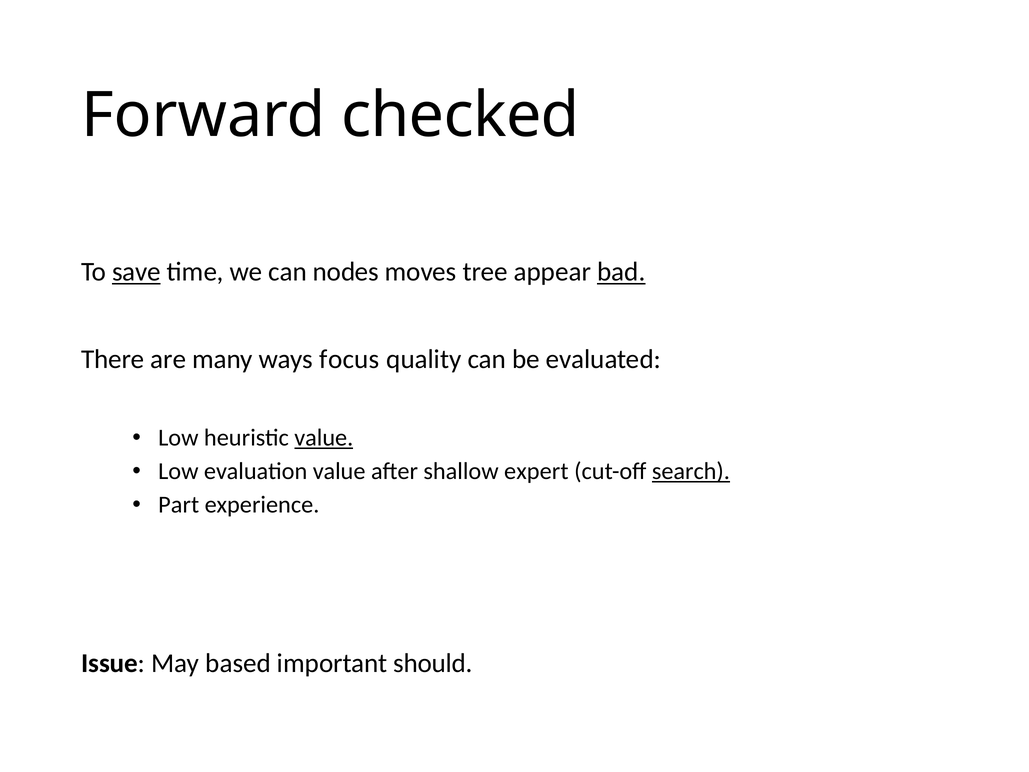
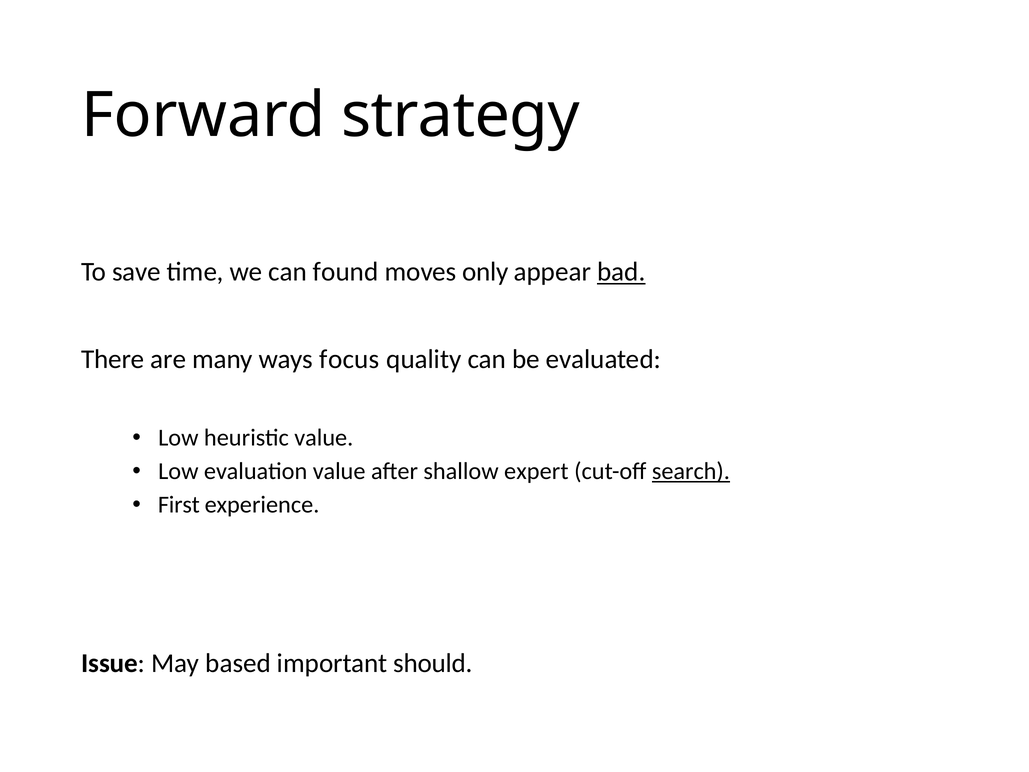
checked: checked -> strategy
save underline: present -> none
nodes: nodes -> found
tree: tree -> only
value at (324, 438) underline: present -> none
Part: Part -> First
